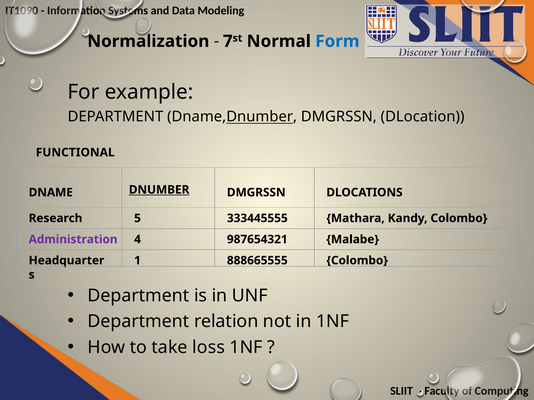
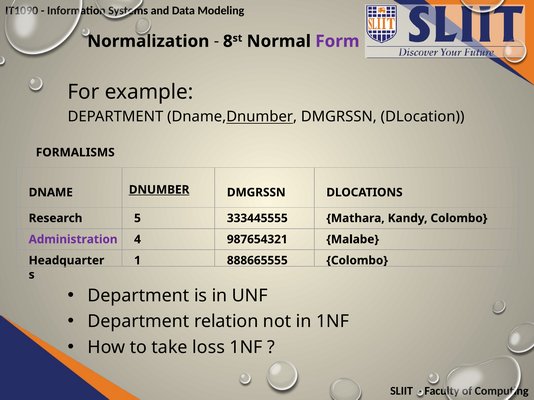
7: 7 -> 8
Form colour: blue -> purple
FUNCTIONAL: FUNCTIONAL -> FORMALISMS
